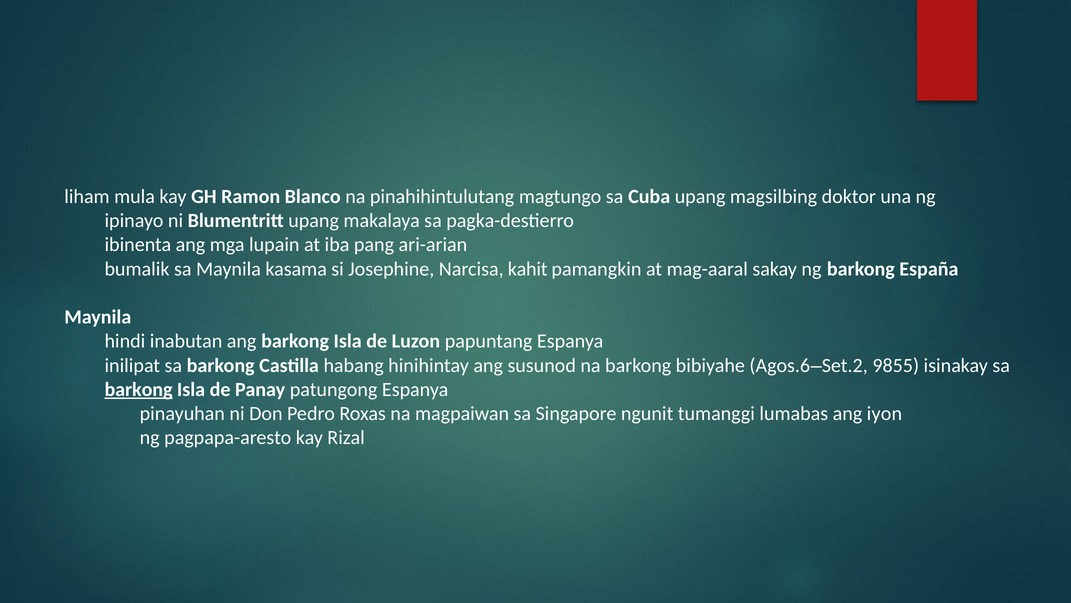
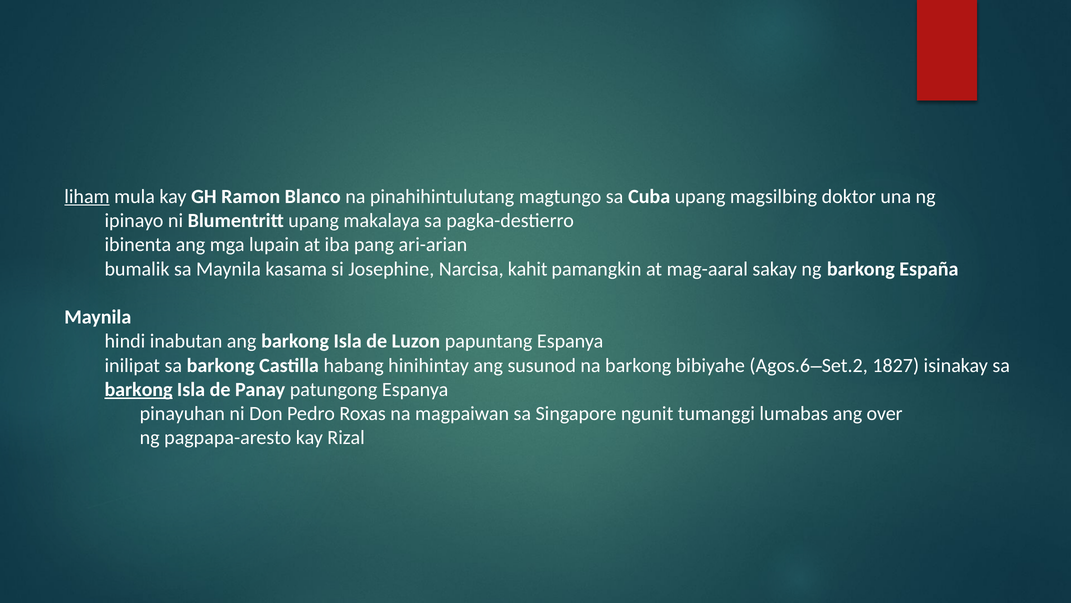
liham underline: none -> present
9855: 9855 -> 1827
iyon: iyon -> over
